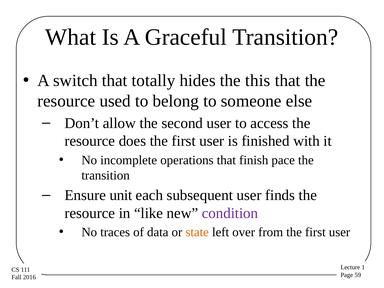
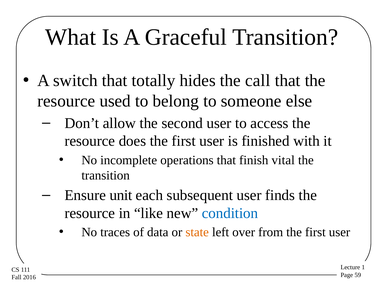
this: this -> call
pace: pace -> vital
condition colour: purple -> blue
